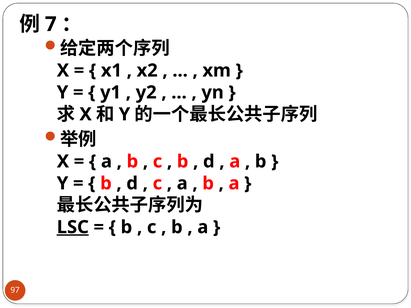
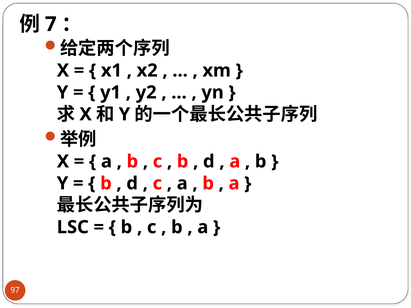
LSC underline: present -> none
